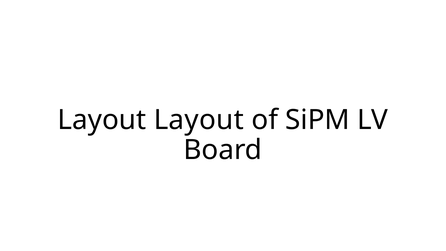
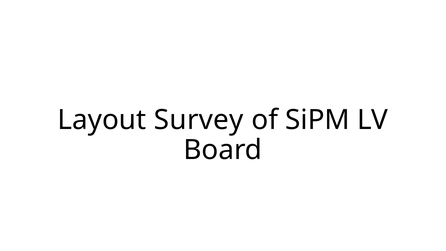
Layout Layout: Layout -> Survey
